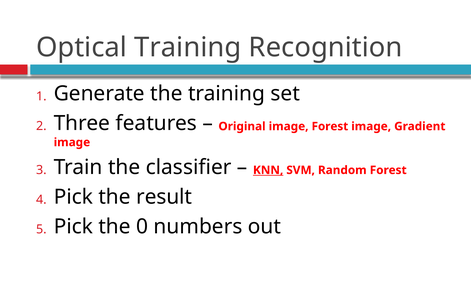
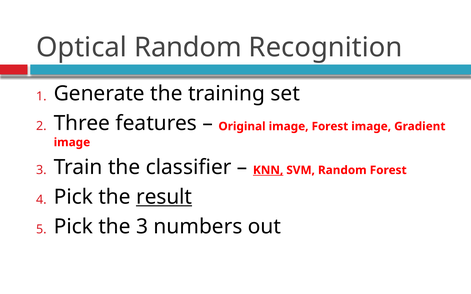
Optical Training: Training -> Random
result underline: none -> present
the 0: 0 -> 3
